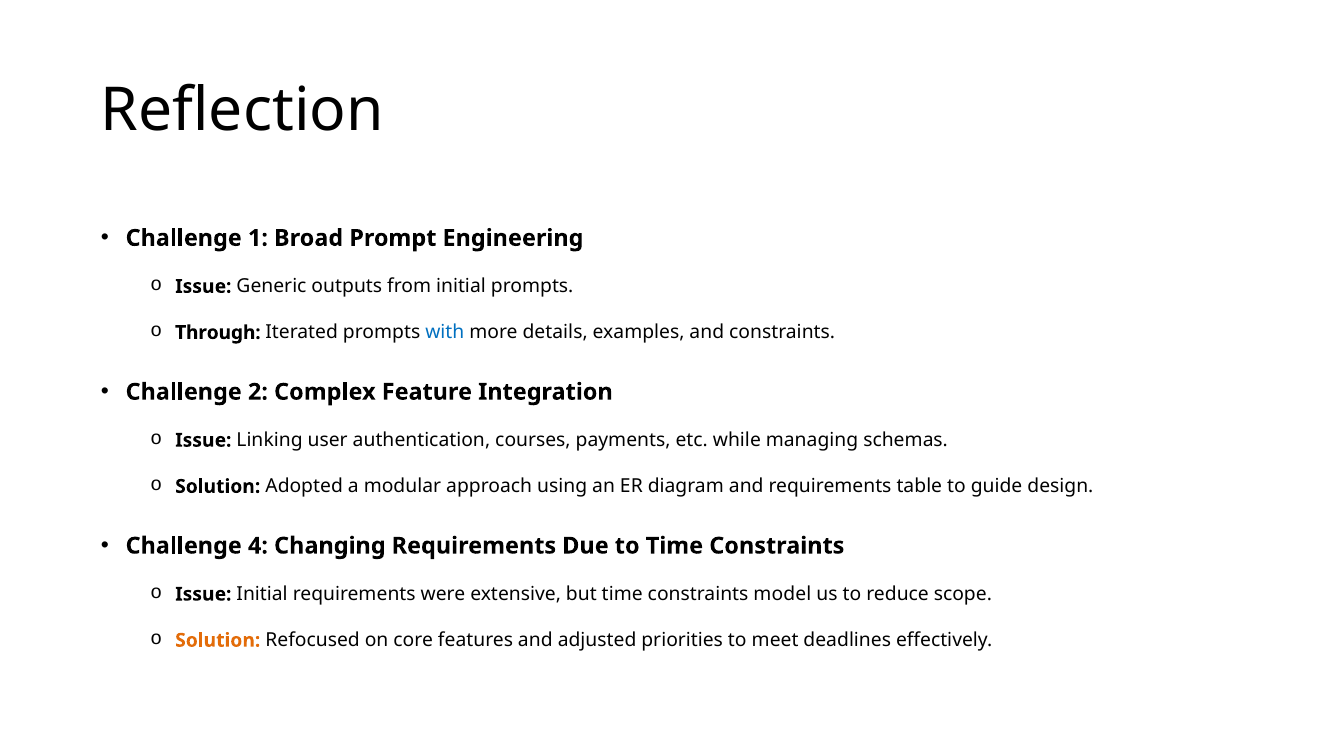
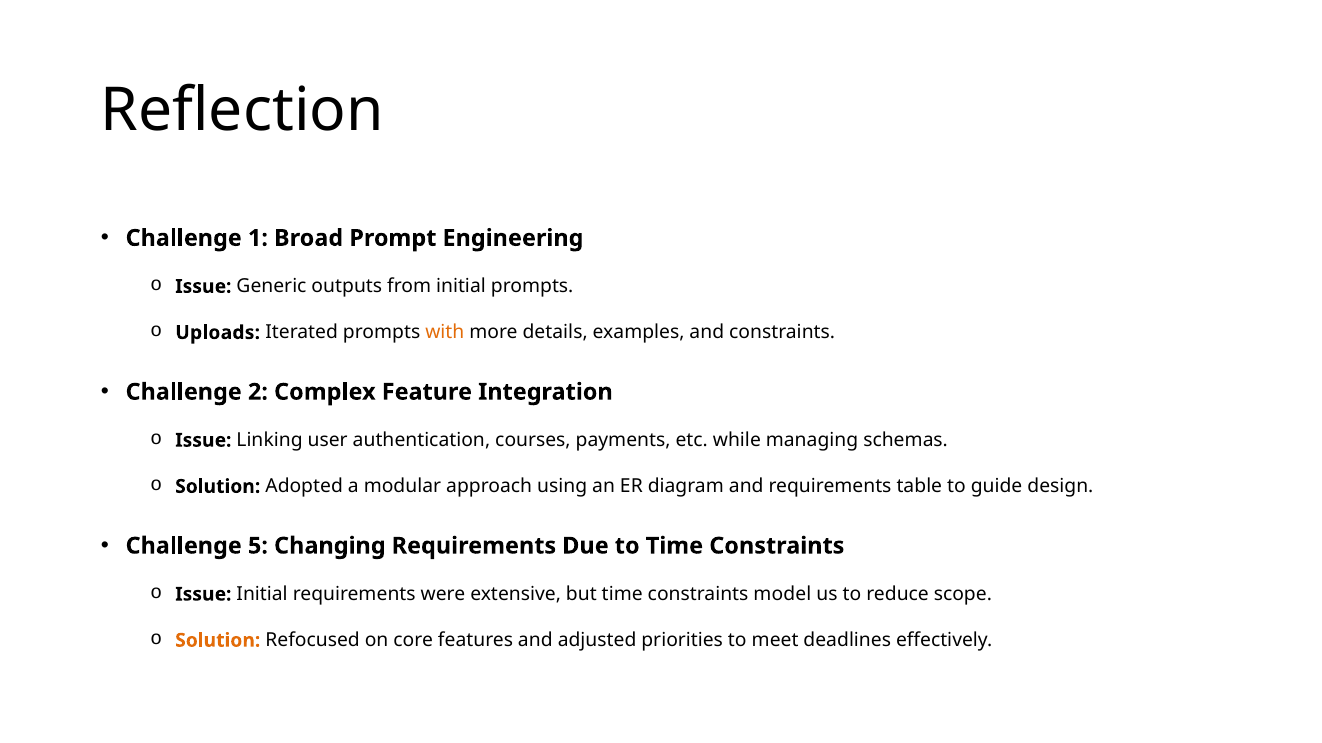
Through: Through -> Uploads
with colour: blue -> orange
4: 4 -> 5
